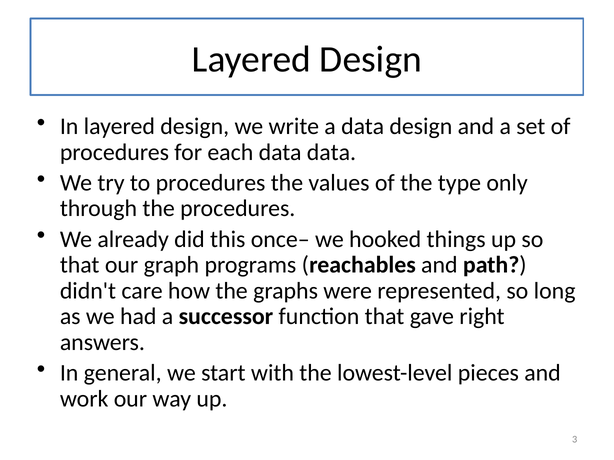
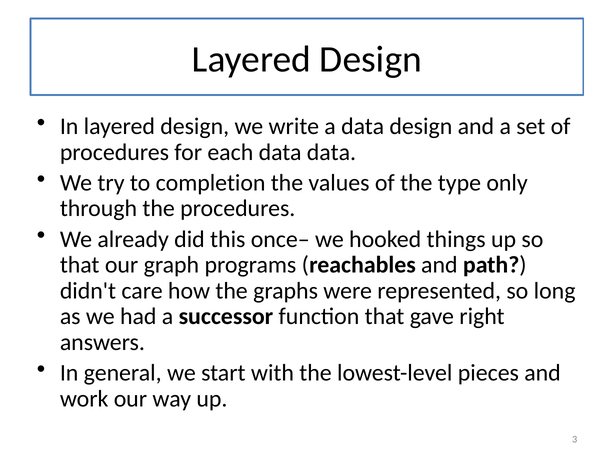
to procedures: procedures -> completion
